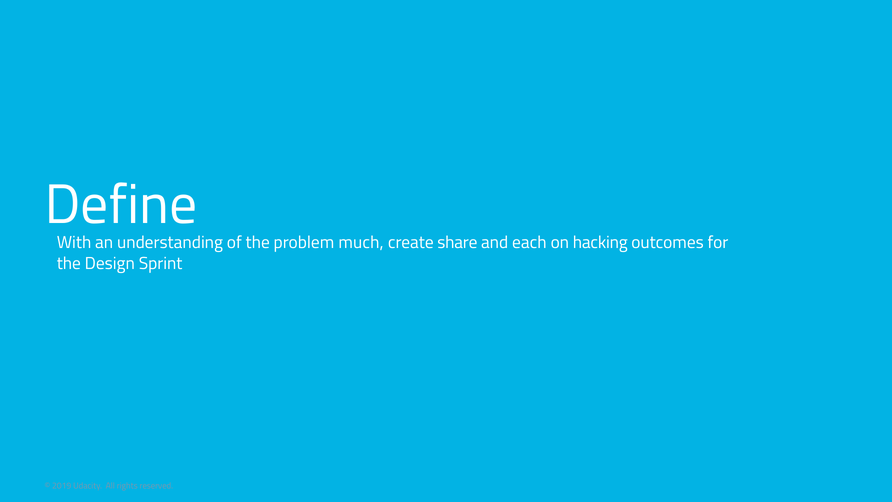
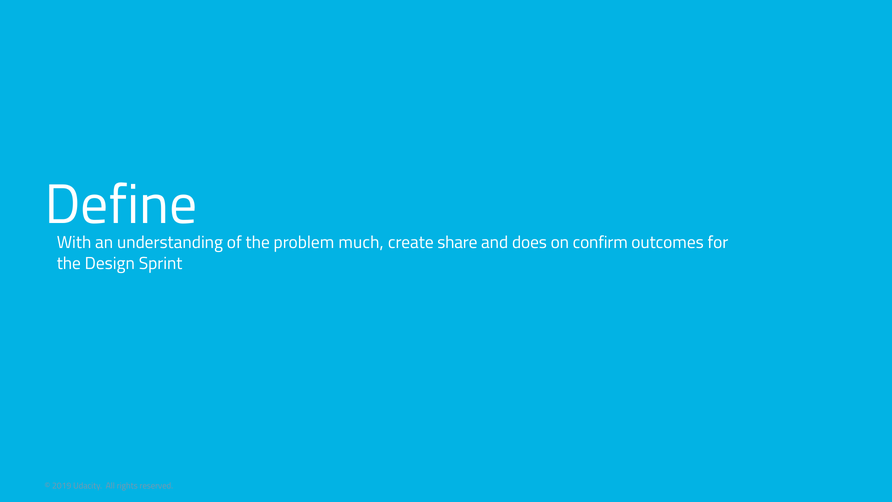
each: each -> does
hacking: hacking -> confirm
